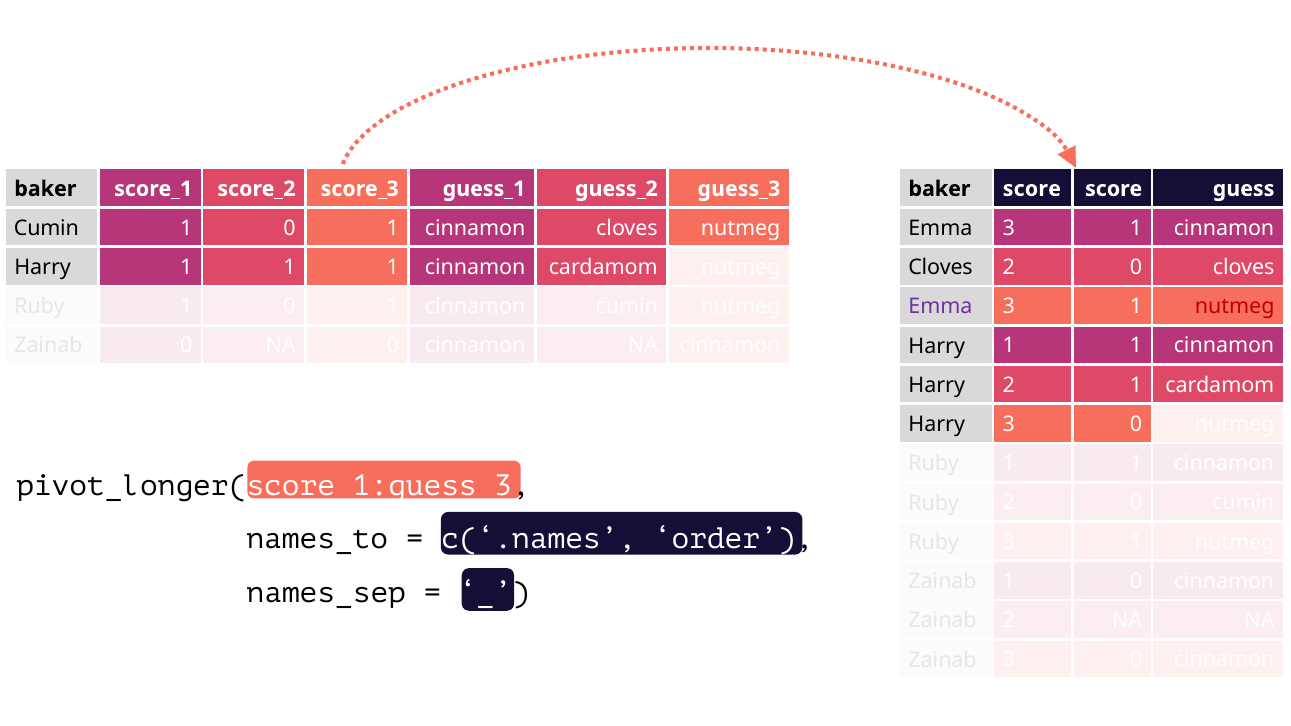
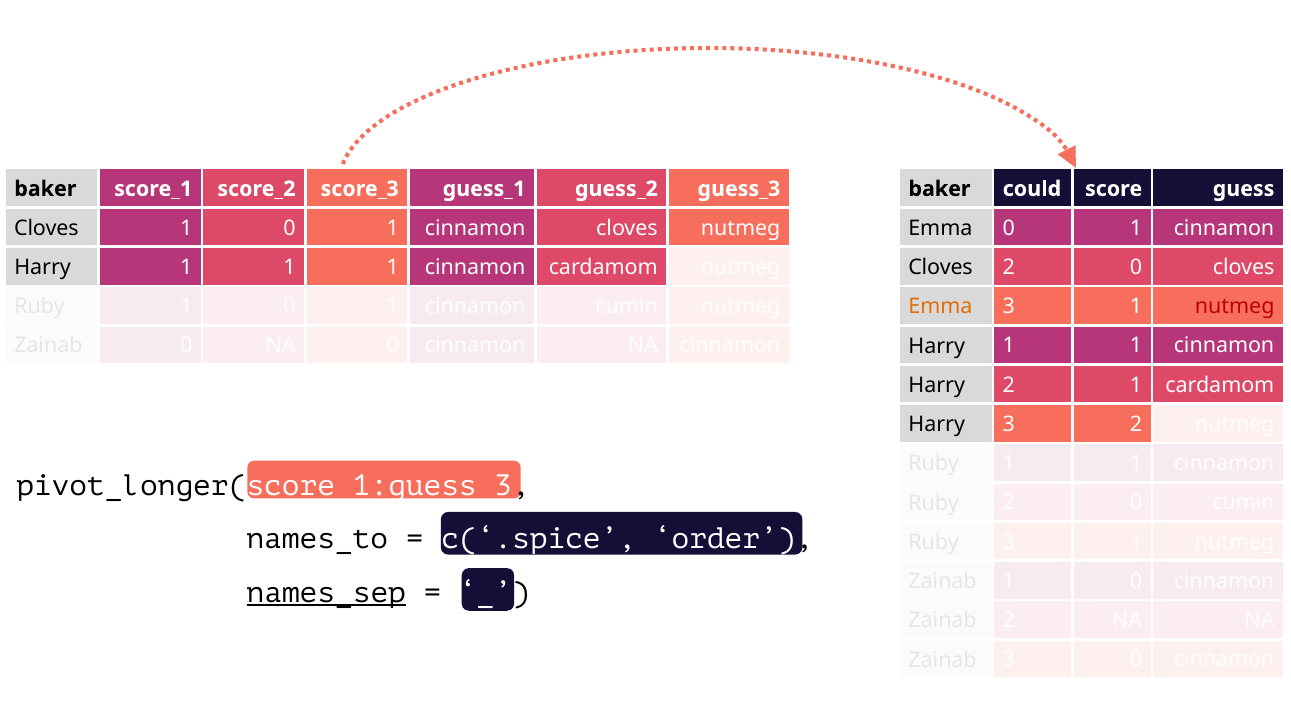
baker score: score -> could
Cumin at (46, 228): Cumin -> Cloves
3 at (1009, 228): 3 -> 0
Emma at (940, 307) colour: purple -> orange
Harry 3 0: 0 -> 2
c(‘.names: c(‘.names -> c(‘.spice
names_sep underline: none -> present
